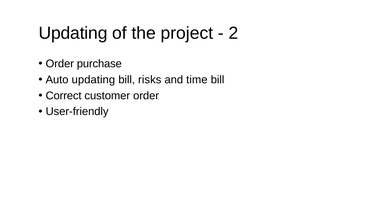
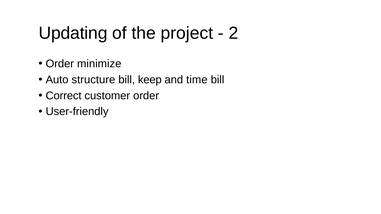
purchase: purchase -> minimize
Auto updating: updating -> structure
risks: risks -> keep
